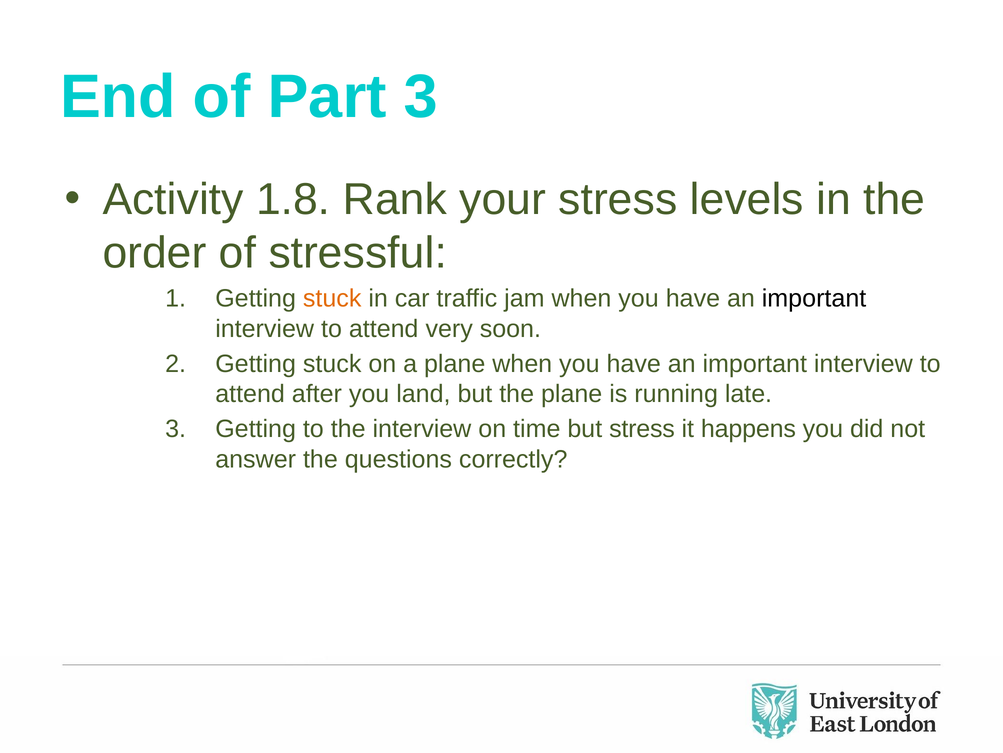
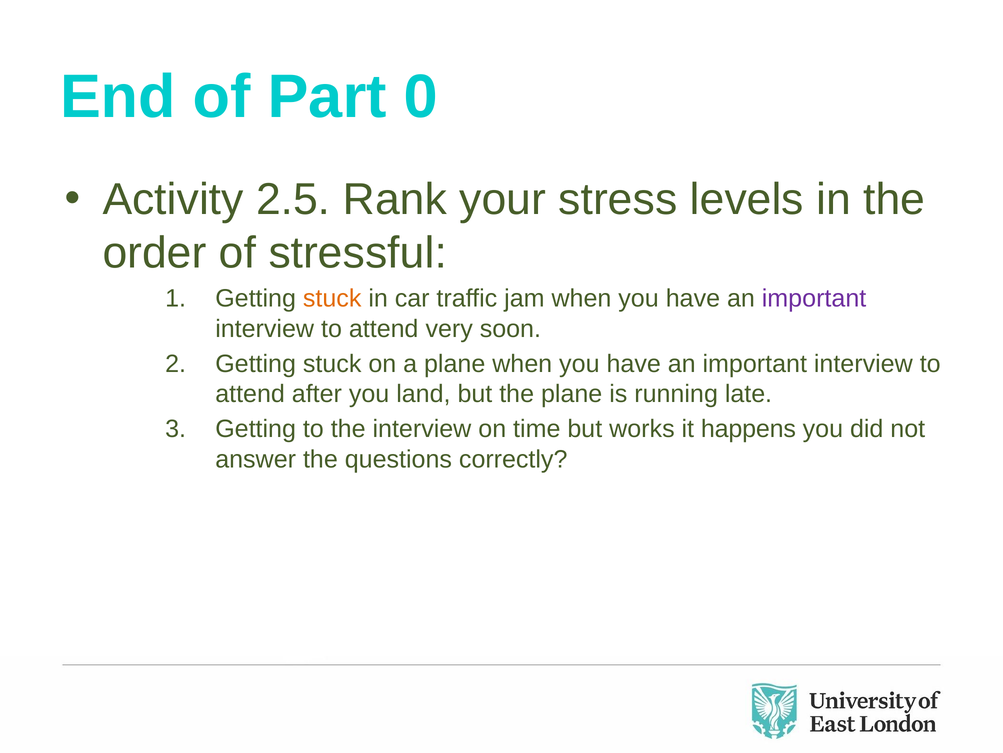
Part 3: 3 -> 0
1.8: 1.8 -> 2.5
important at (814, 298) colour: black -> purple
but stress: stress -> works
